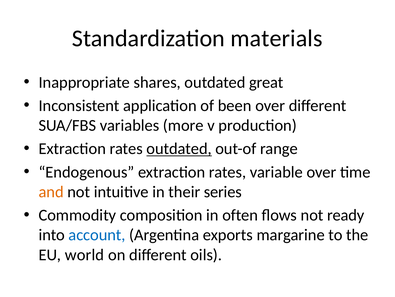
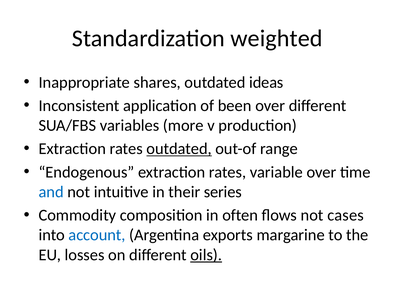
materials: materials -> weighted
great: great -> ideas
and colour: orange -> blue
ready: ready -> cases
world: world -> losses
oils underline: none -> present
